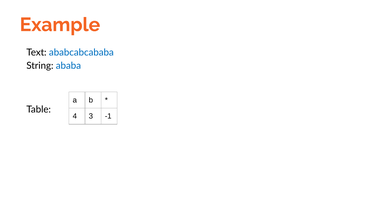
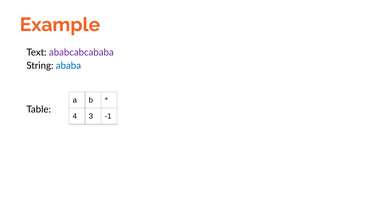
ababcabcababa colour: blue -> purple
